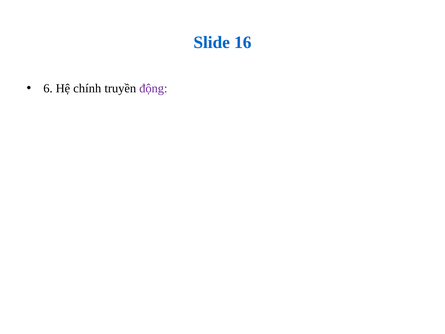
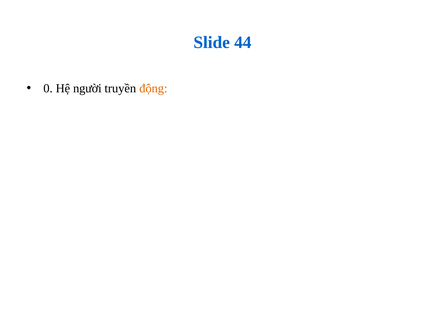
16: 16 -> 44
6: 6 -> 0
chính: chính -> người
động colour: purple -> orange
